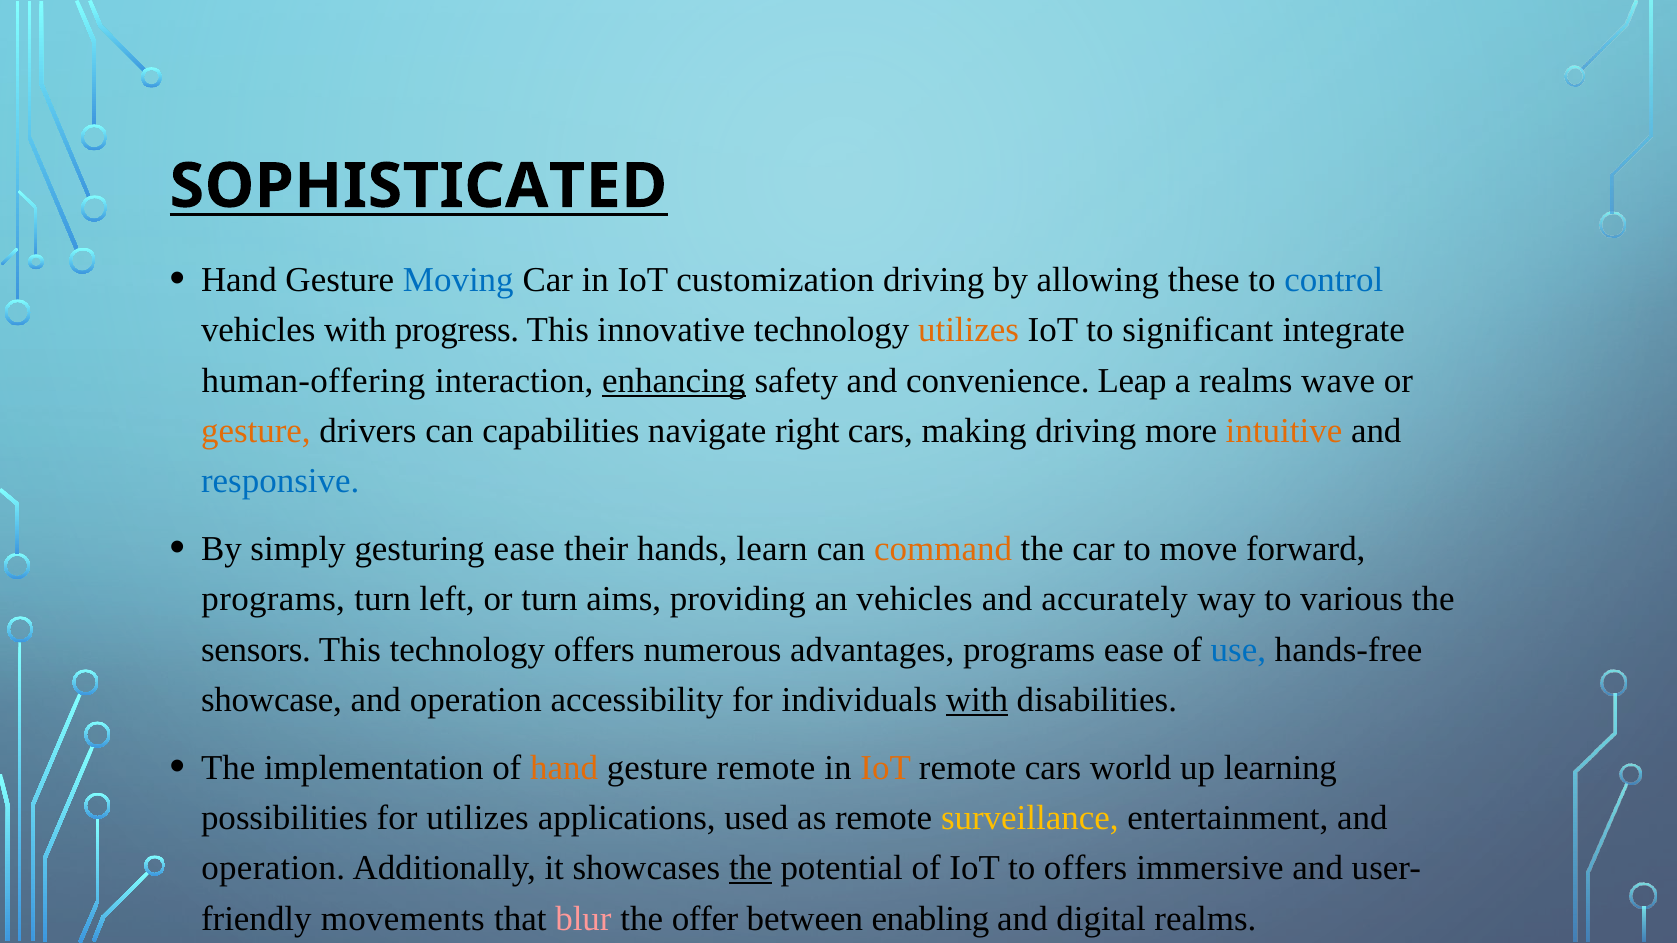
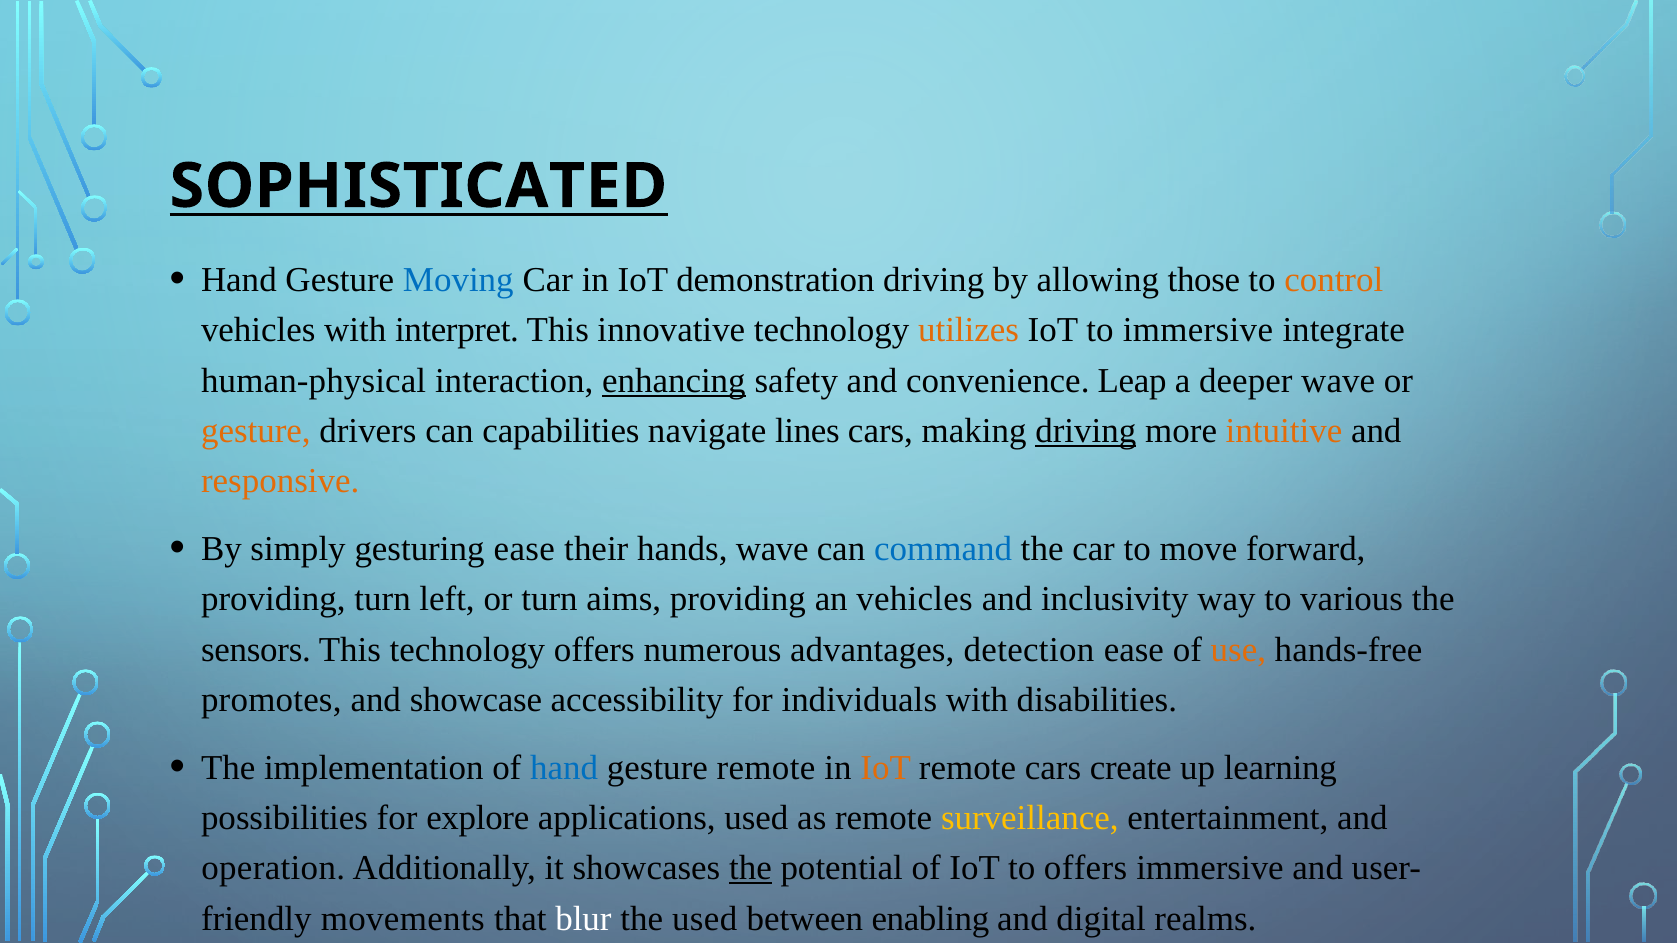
customization: customization -> demonstration
these: these -> those
control colour: blue -> orange
progress: progress -> interpret
to significant: significant -> immersive
human-offering: human-offering -> human-physical
a realms: realms -> deeper
right: right -> lines
driving at (1086, 431) underline: none -> present
responsive colour: blue -> orange
hands learn: learn -> wave
command colour: orange -> blue
programs at (273, 599): programs -> providing
accurately: accurately -> inclusivity
advantages programs: programs -> detection
use colour: blue -> orange
showcase: showcase -> promotes
operation at (476, 700): operation -> showcase
with at (977, 700) underline: present -> none
hand at (564, 768) colour: orange -> blue
world: world -> create
for utilizes: utilizes -> explore
blur colour: pink -> white
the offer: offer -> used
